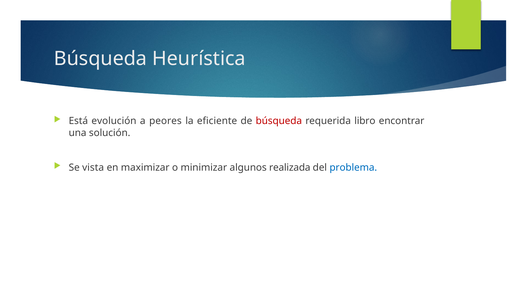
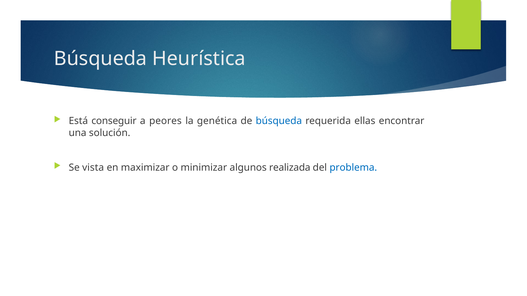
evolución: evolución -> conseguir
eficiente: eficiente -> genética
búsqueda at (279, 121) colour: red -> blue
libro: libro -> ellas
